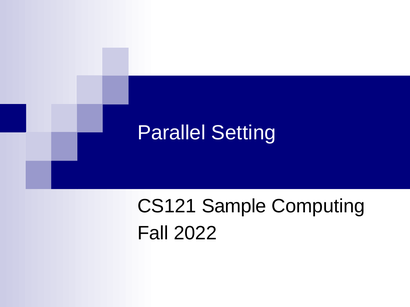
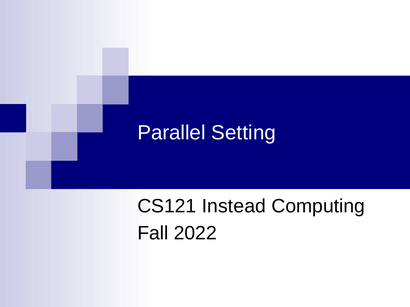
Sample: Sample -> Instead
